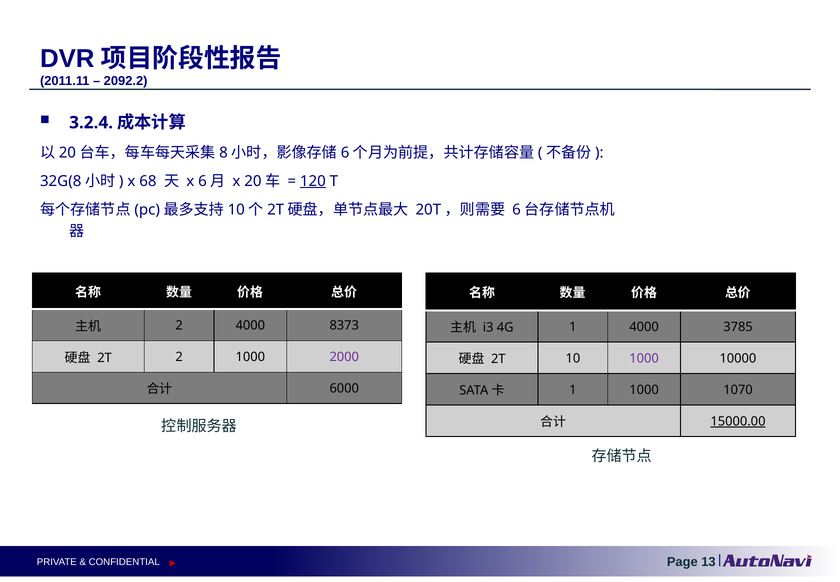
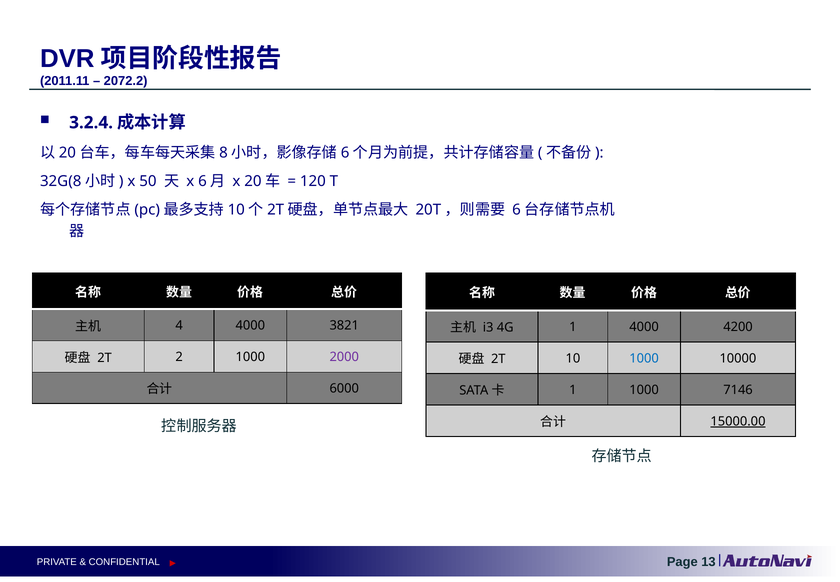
2092.2: 2092.2 -> 2072.2
68: 68 -> 50
120 underline: present -> none
2 at (179, 325): 2 -> 4
8373: 8373 -> 3821
3785: 3785 -> 4200
1000 at (644, 358) colour: purple -> blue
1070: 1070 -> 7146
